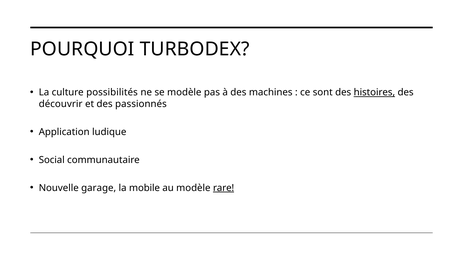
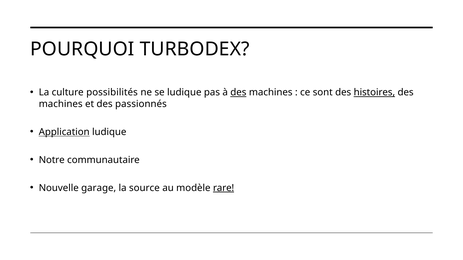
se modèle: modèle -> ludique
des at (238, 93) underline: none -> present
découvrir at (61, 104): découvrir -> machines
Application underline: none -> present
Social: Social -> Notre
mobile: mobile -> source
